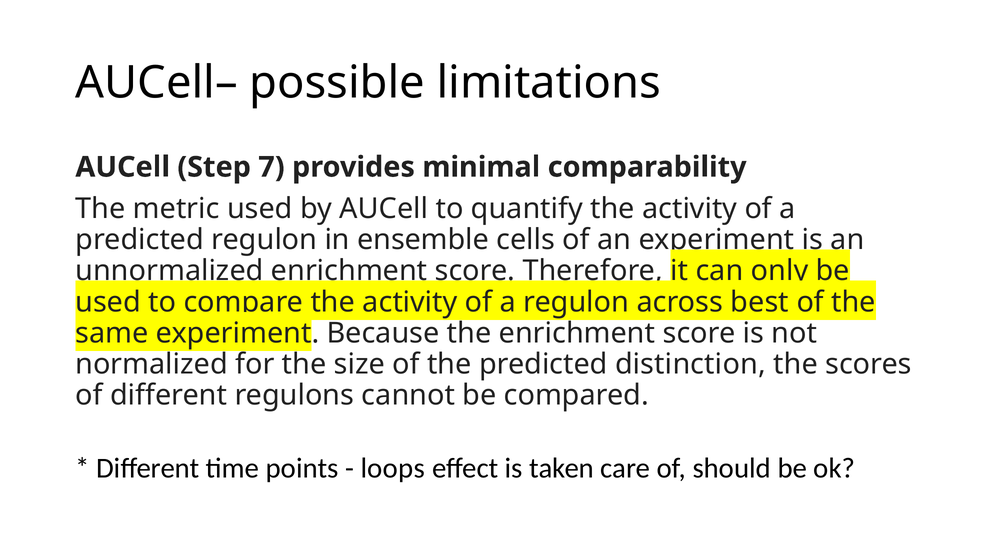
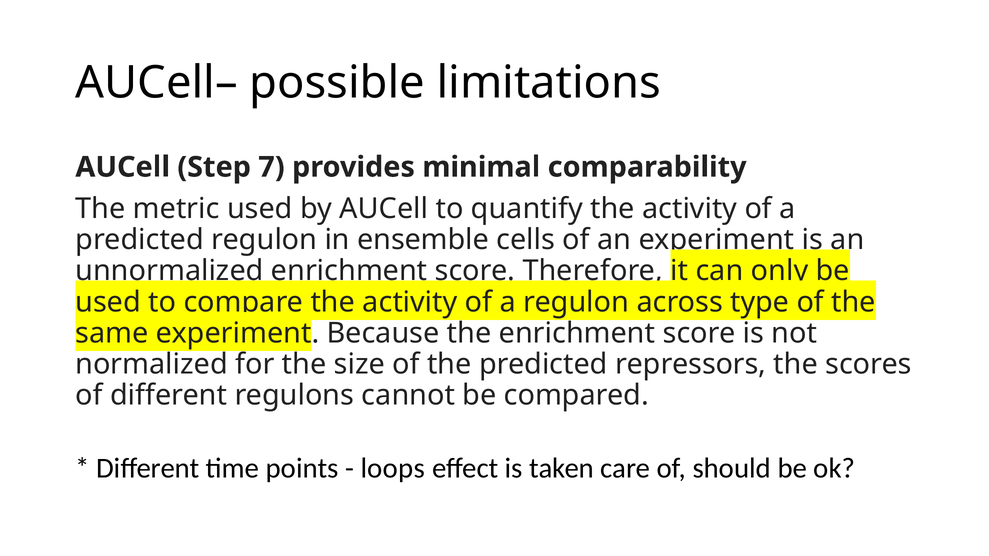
best: best -> type
distinction: distinction -> repressors
